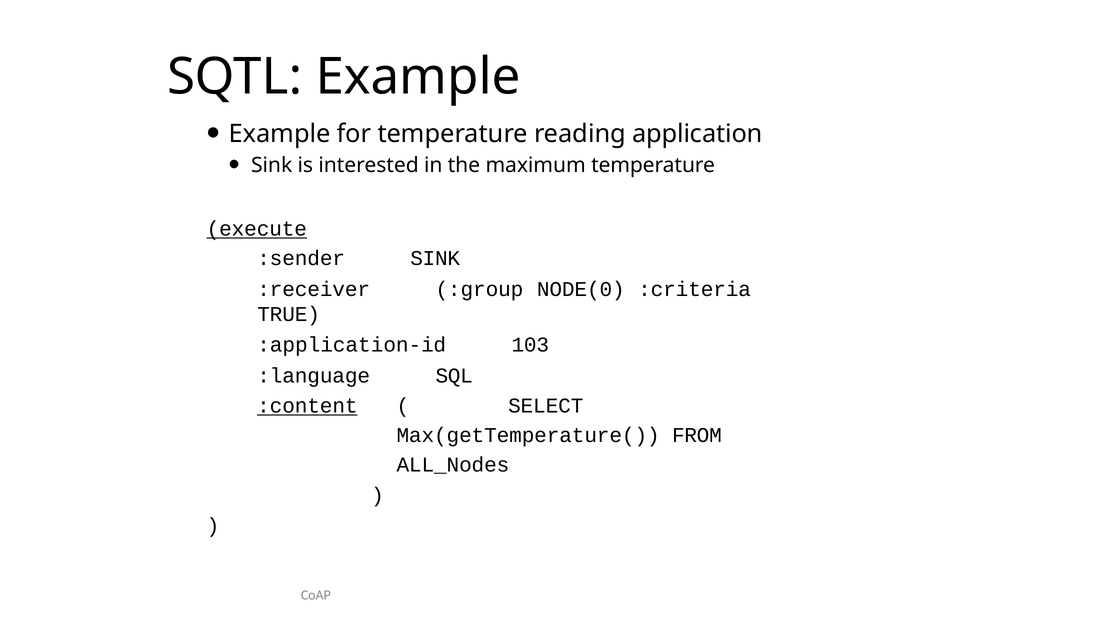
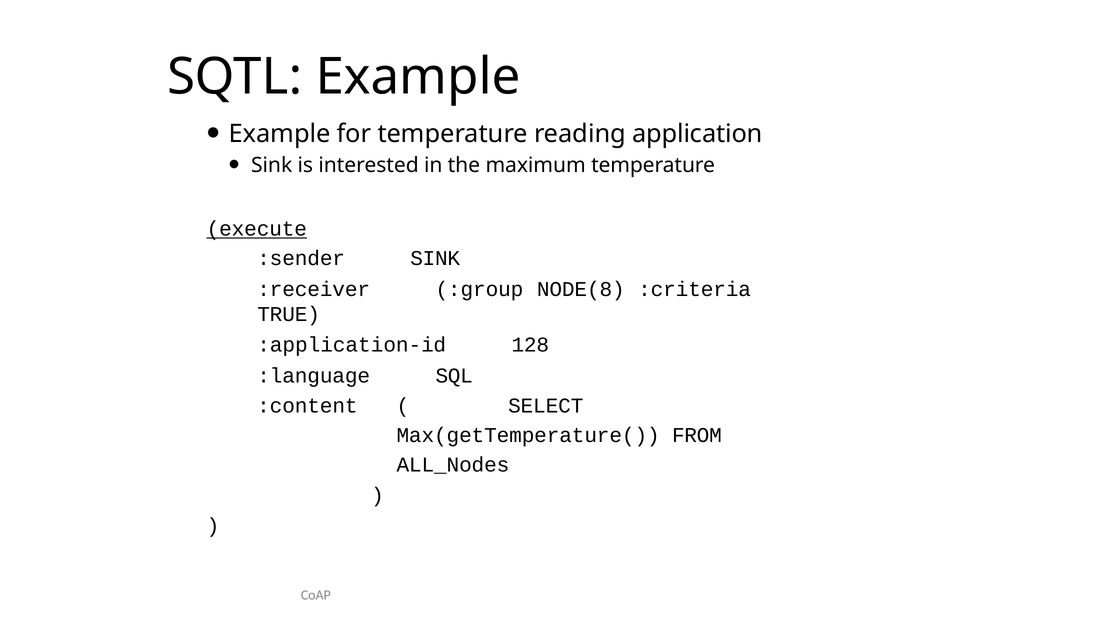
NODE(0: NODE(0 -> NODE(8
103: 103 -> 128
:content underline: present -> none
